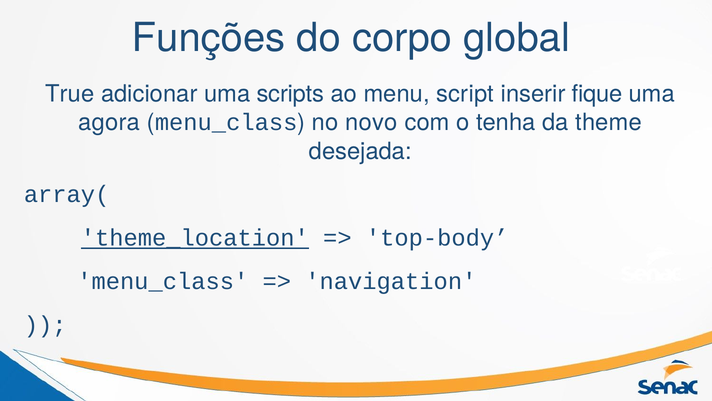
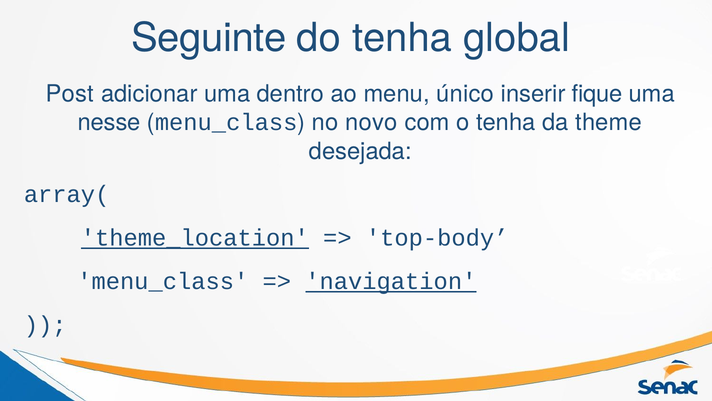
Funções: Funções -> Seguinte
do corpo: corpo -> tenha
True: True -> Post
scripts: scripts -> dentro
script: script -> único
agora: agora -> nesse
navigation underline: none -> present
